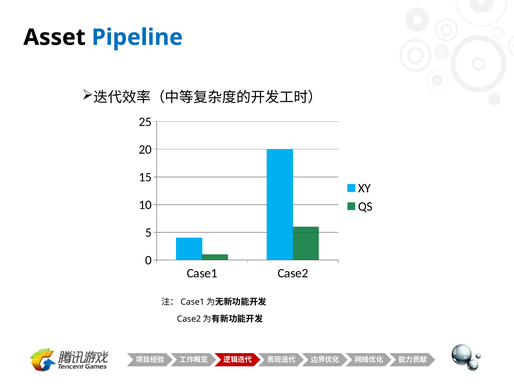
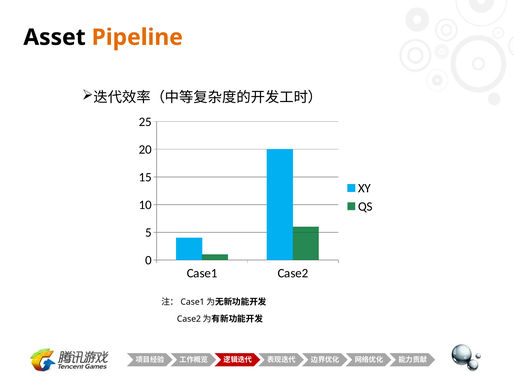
Pipeline colour: blue -> orange
